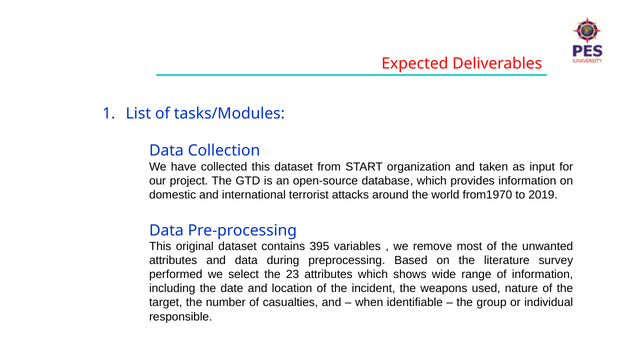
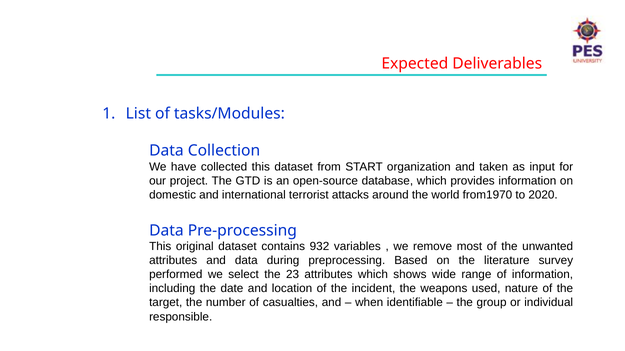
2019: 2019 -> 2020
395: 395 -> 932
